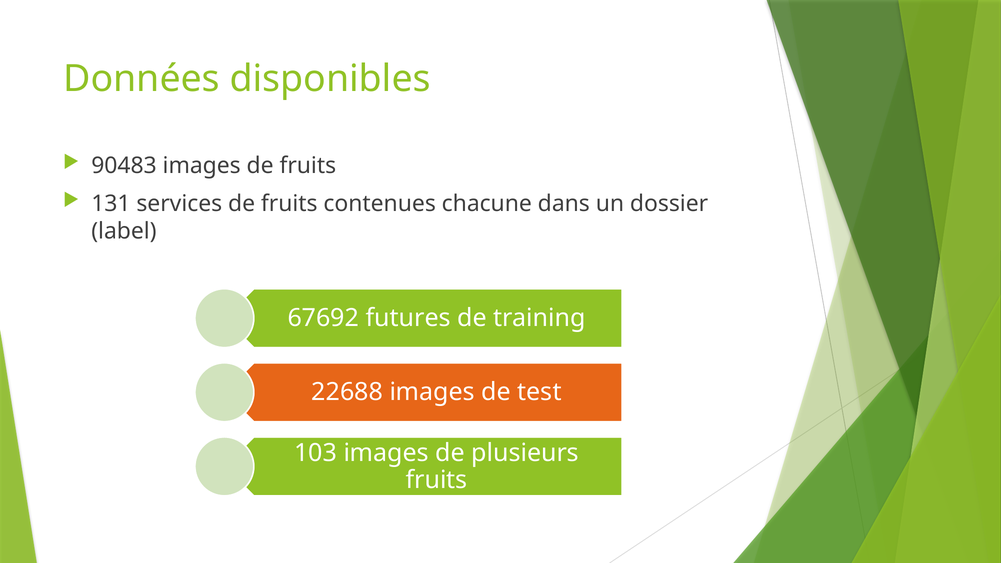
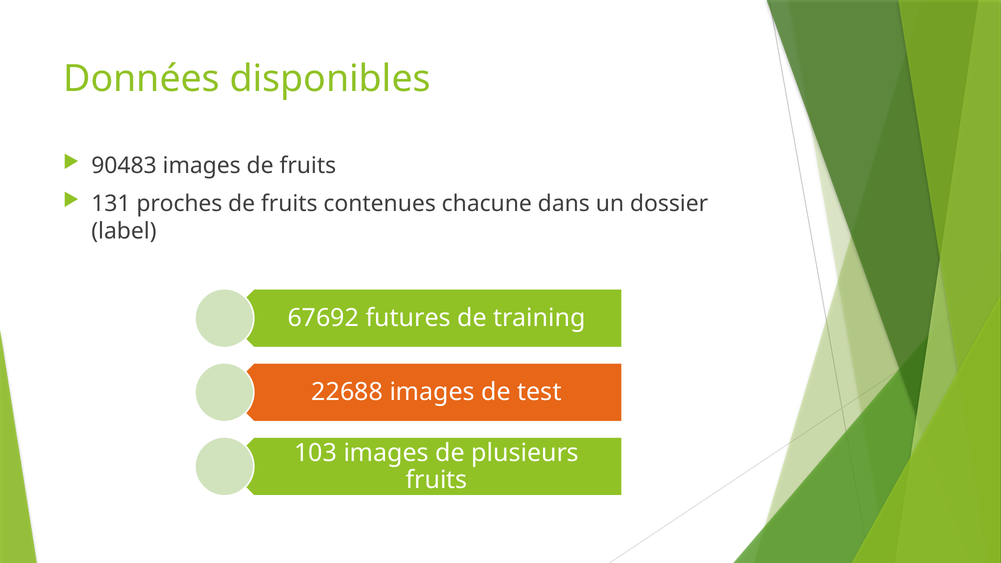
services: services -> proches
